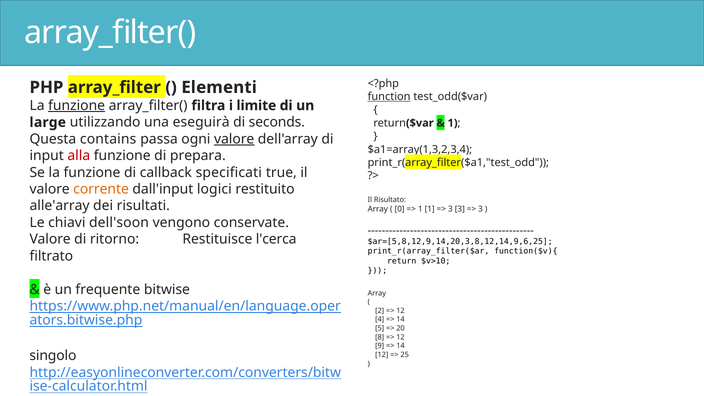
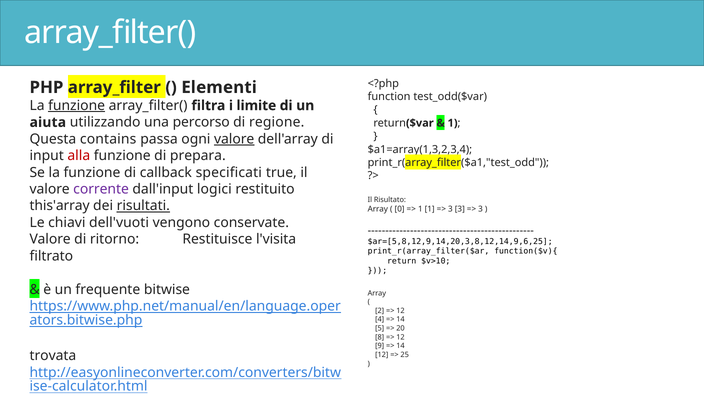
function underline: present -> none
large: large -> aiuta
eseguirà: eseguirà -> percorso
seconds: seconds -> regione
corrente colour: orange -> purple
alle'array: alle'array -> this'array
risultati underline: none -> present
dell'soon: dell'soon -> dell'vuoti
l'cerca: l'cerca -> l'visita
singolo: singolo -> trovata
